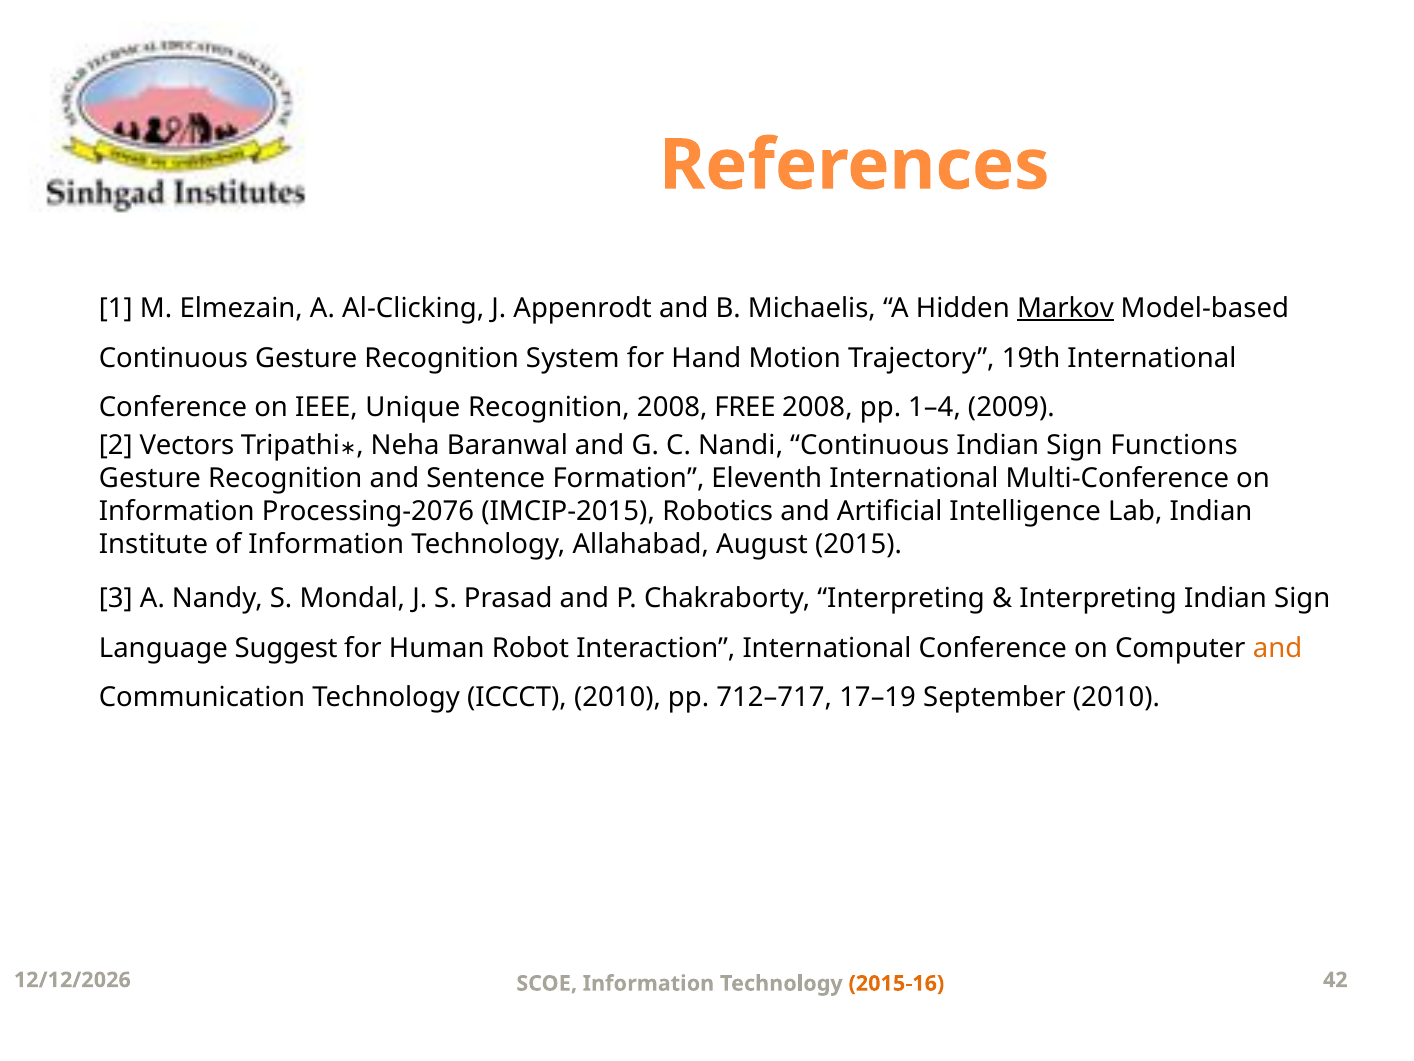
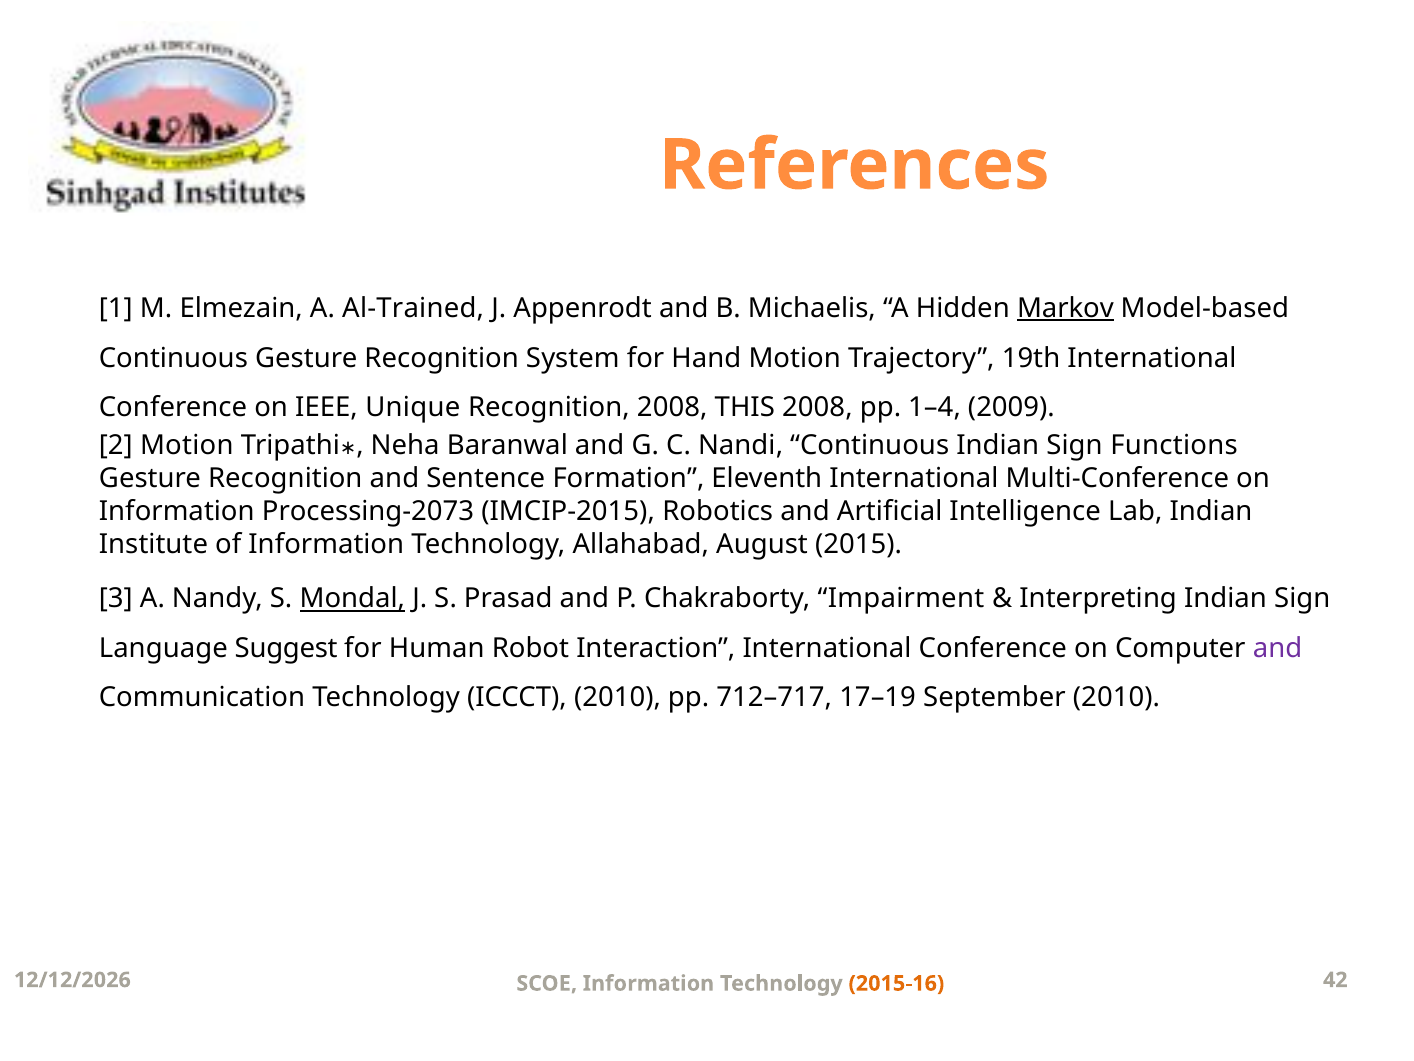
Al-Clicking: Al-Clicking -> Al-Trained
FREE: FREE -> THIS
2 Vectors: Vectors -> Motion
Processing-2076: Processing-2076 -> Processing-2073
Mondal underline: none -> present
Chakraborty Interpreting: Interpreting -> Impairment
and at (1277, 648) colour: orange -> purple
